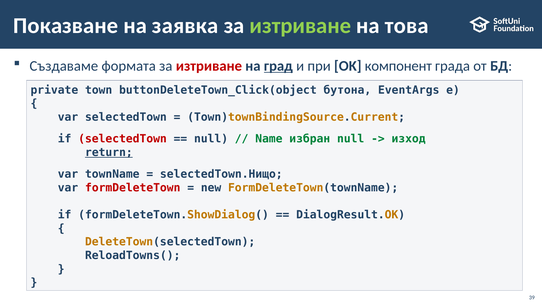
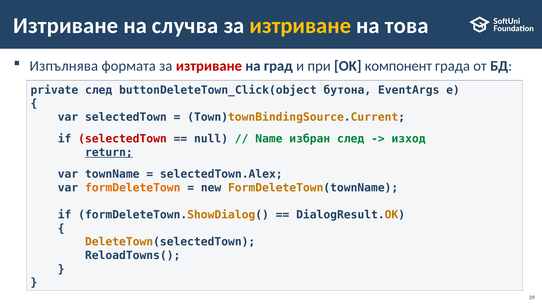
Показване at (66, 26): Показване -> Изтриване
заявка: заявка -> случва
изтриване at (300, 26) colour: light green -> yellow
Създаваме: Създаваме -> Изпълнява
град underline: present -> none
private town: town -> след
избран null: null -> след
selectedTown.Нищо: selectedTown.Нищо -> selectedTown.Alex
formDeleteTown colour: red -> orange
